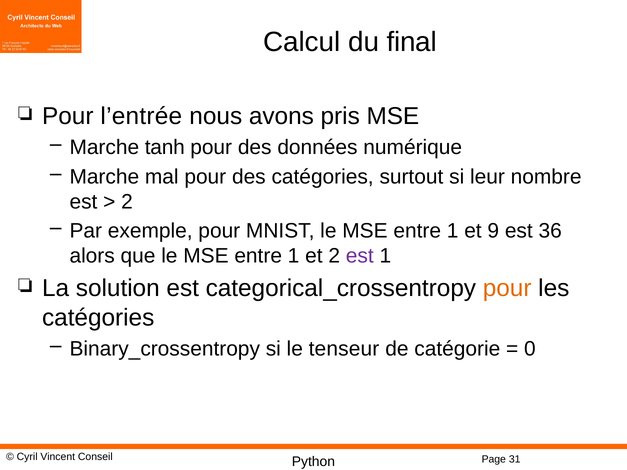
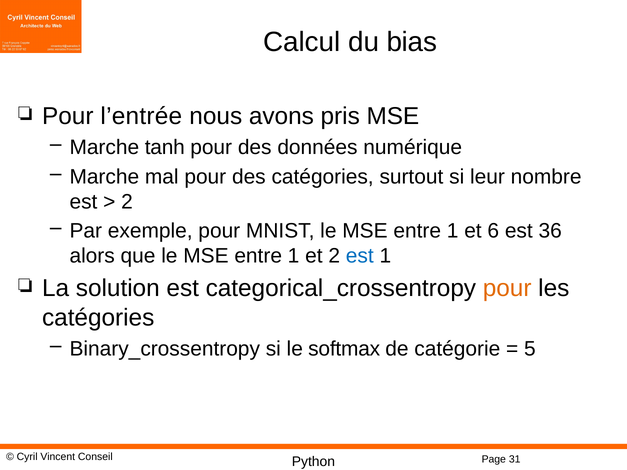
final: final -> bias
9: 9 -> 6
est at (360, 256) colour: purple -> blue
tenseur: tenseur -> softmax
0: 0 -> 5
